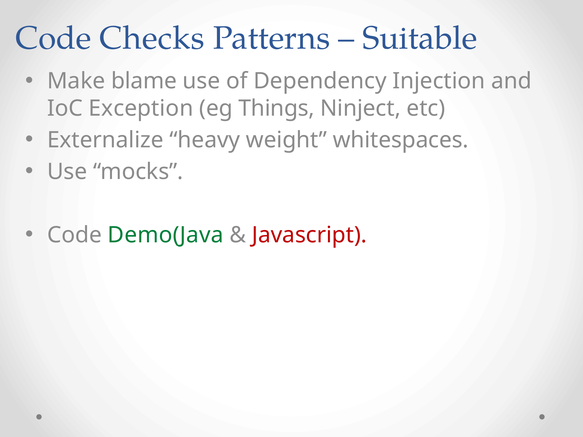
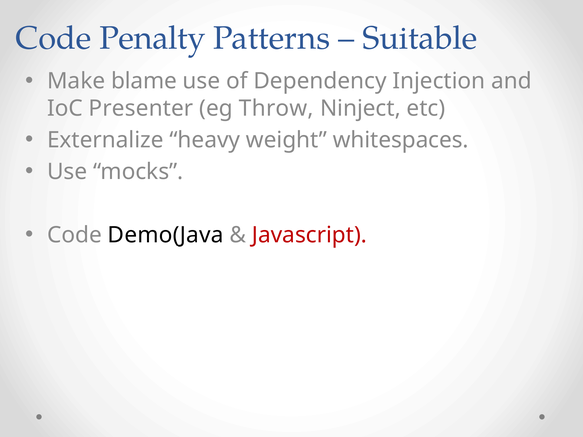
Checks: Checks -> Penalty
Exception: Exception -> Presenter
Things: Things -> Throw
Demo(Java colour: green -> black
